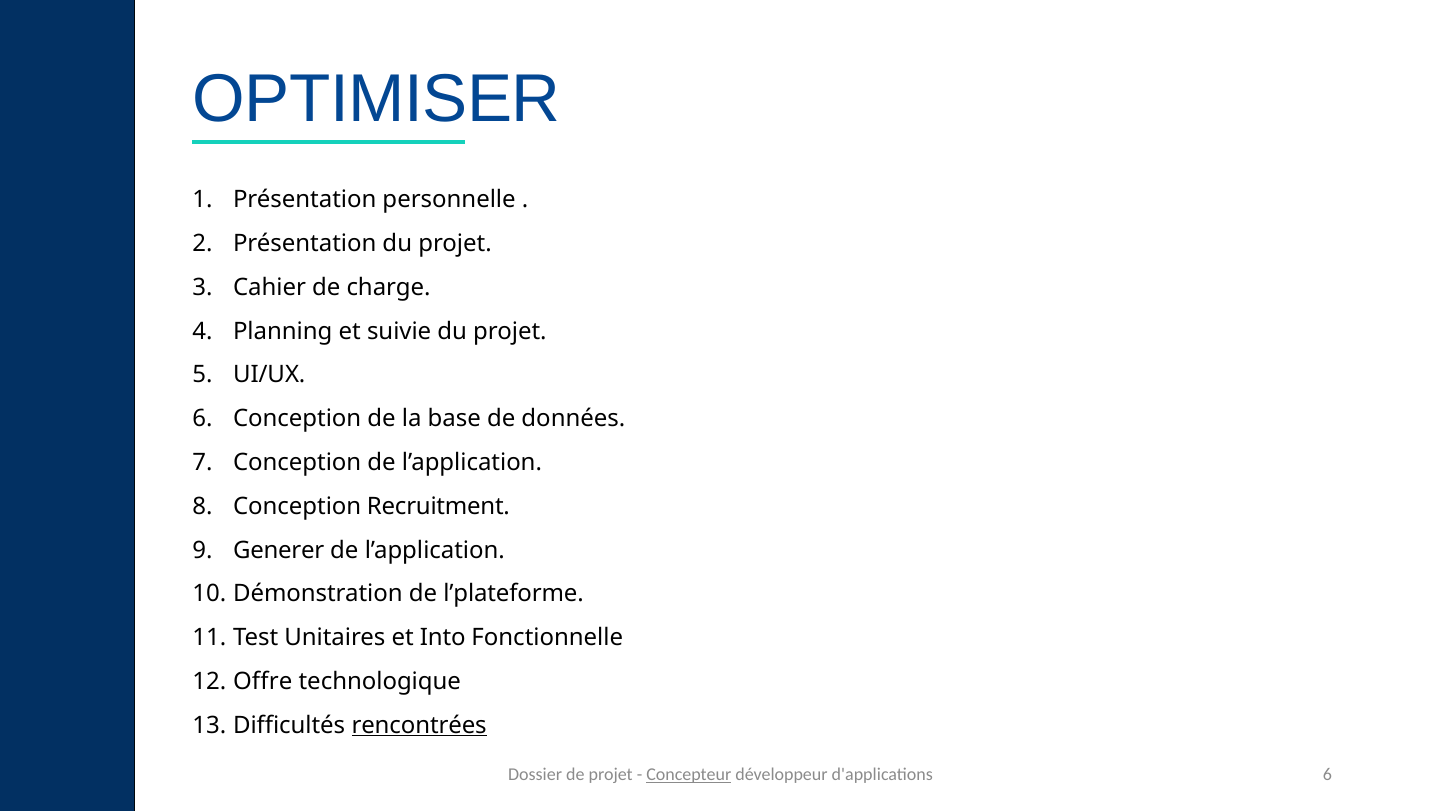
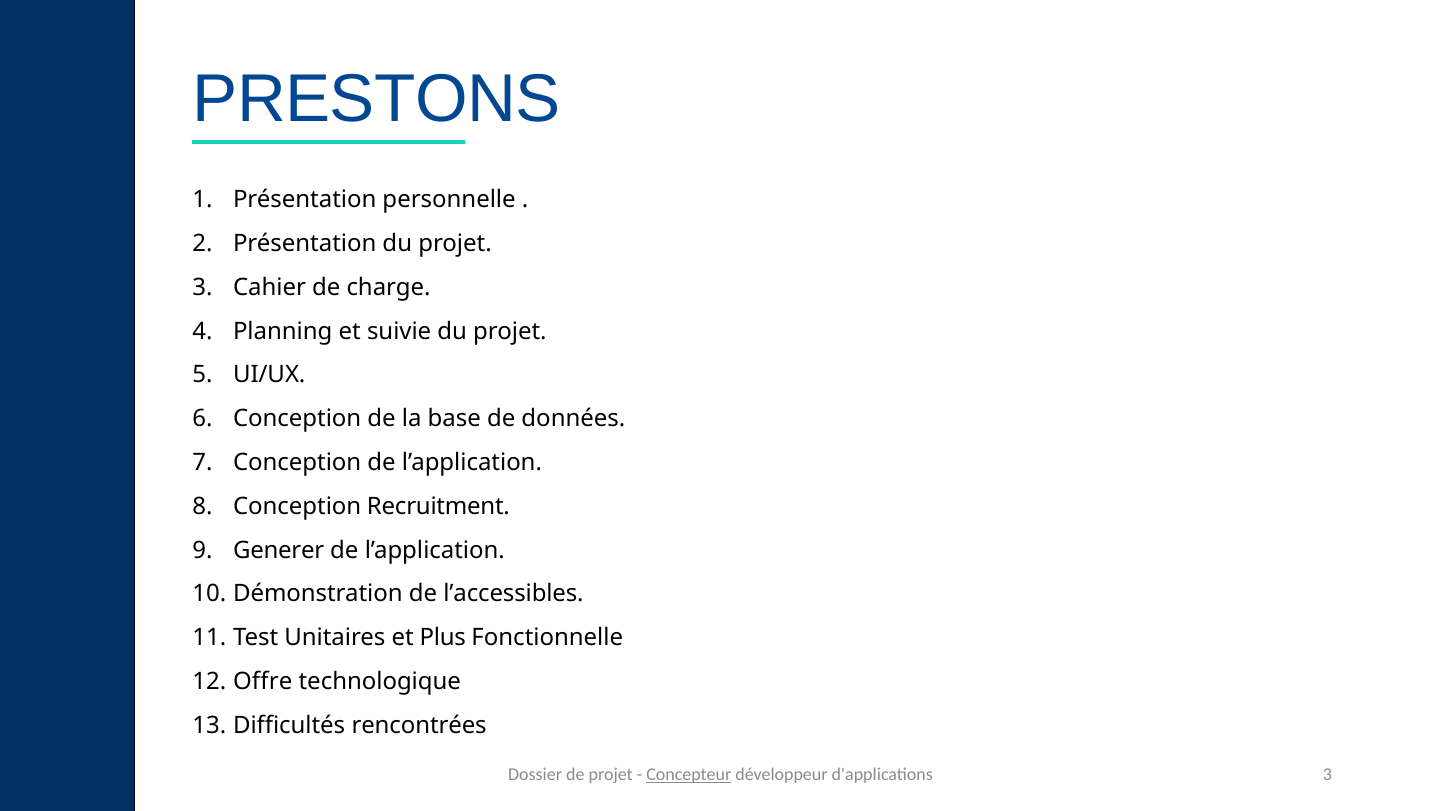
OPTIMISER: OPTIMISER -> PRESTONS
l’plateforme: l’plateforme -> l’accessibles
Into: Into -> Plus
rencontrées underline: present -> none
d'applications 6: 6 -> 3
